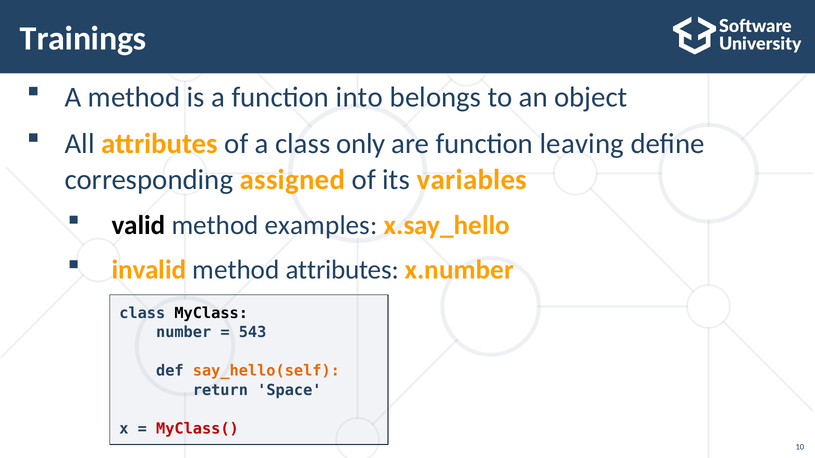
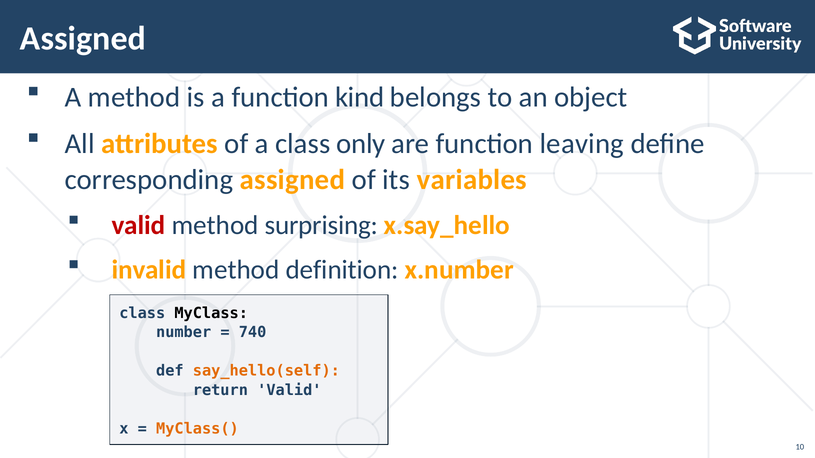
Trainings at (83, 39): Trainings -> Assigned
into: into -> kind
valid at (139, 225) colour: black -> red
examples: examples -> surprising
method attributes: attributes -> definition
543: 543 -> 740
return Space: Space -> Valid
MyClass( colour: red -> orange
